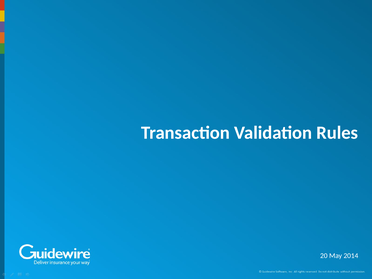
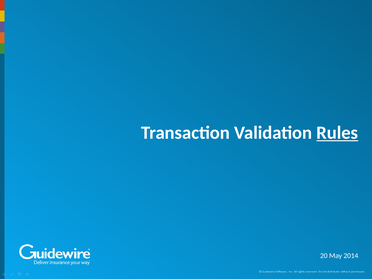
Rules underline: none -> present
